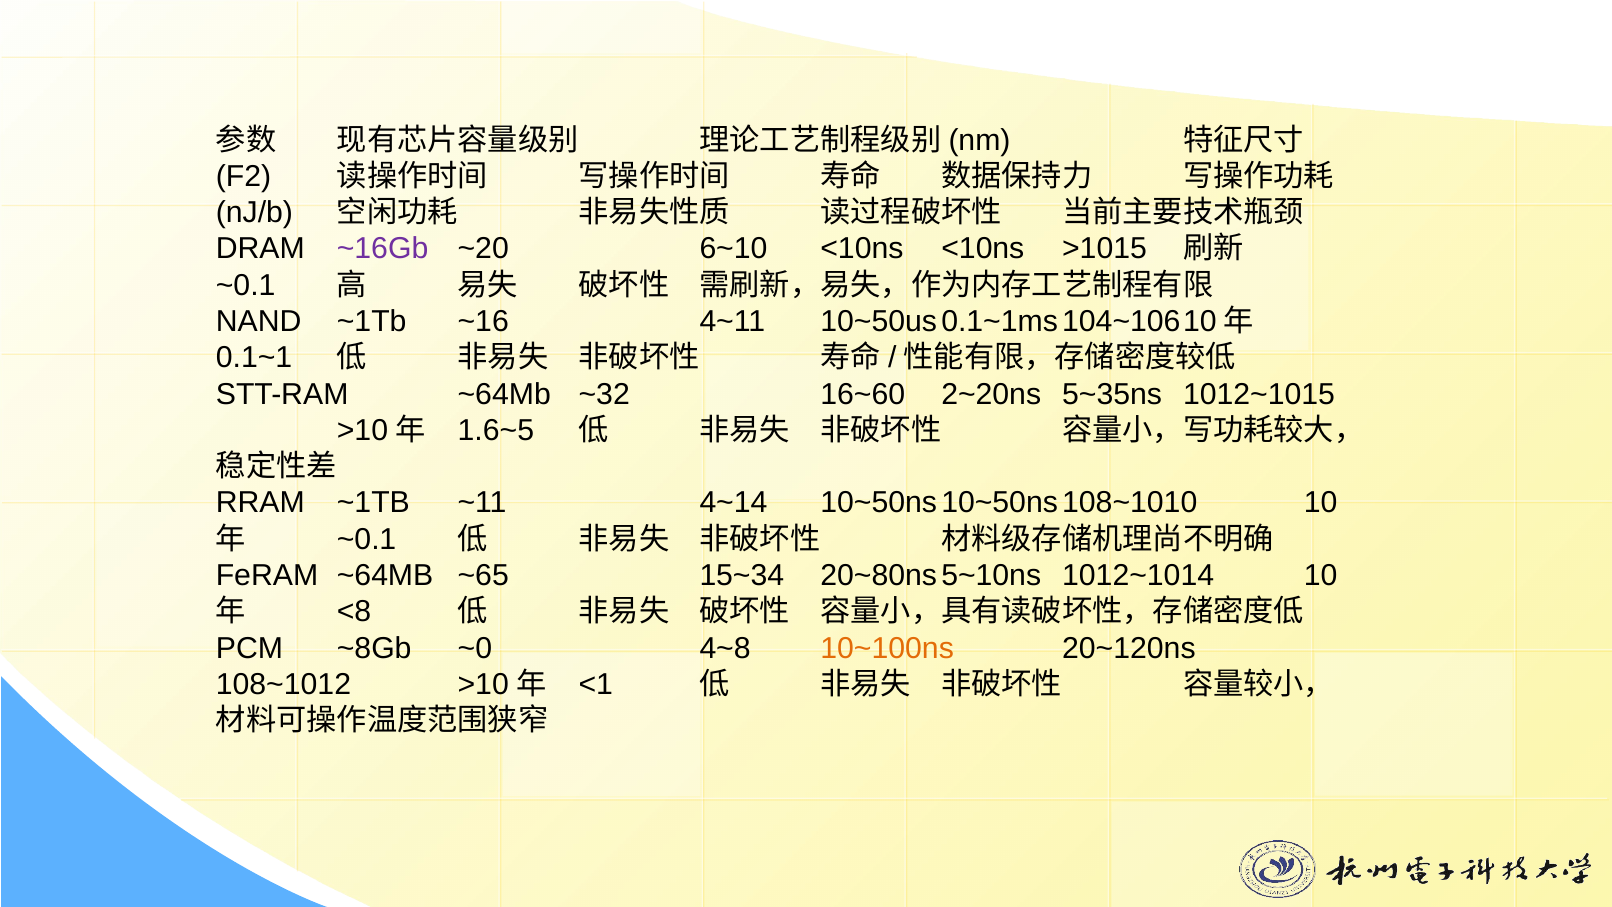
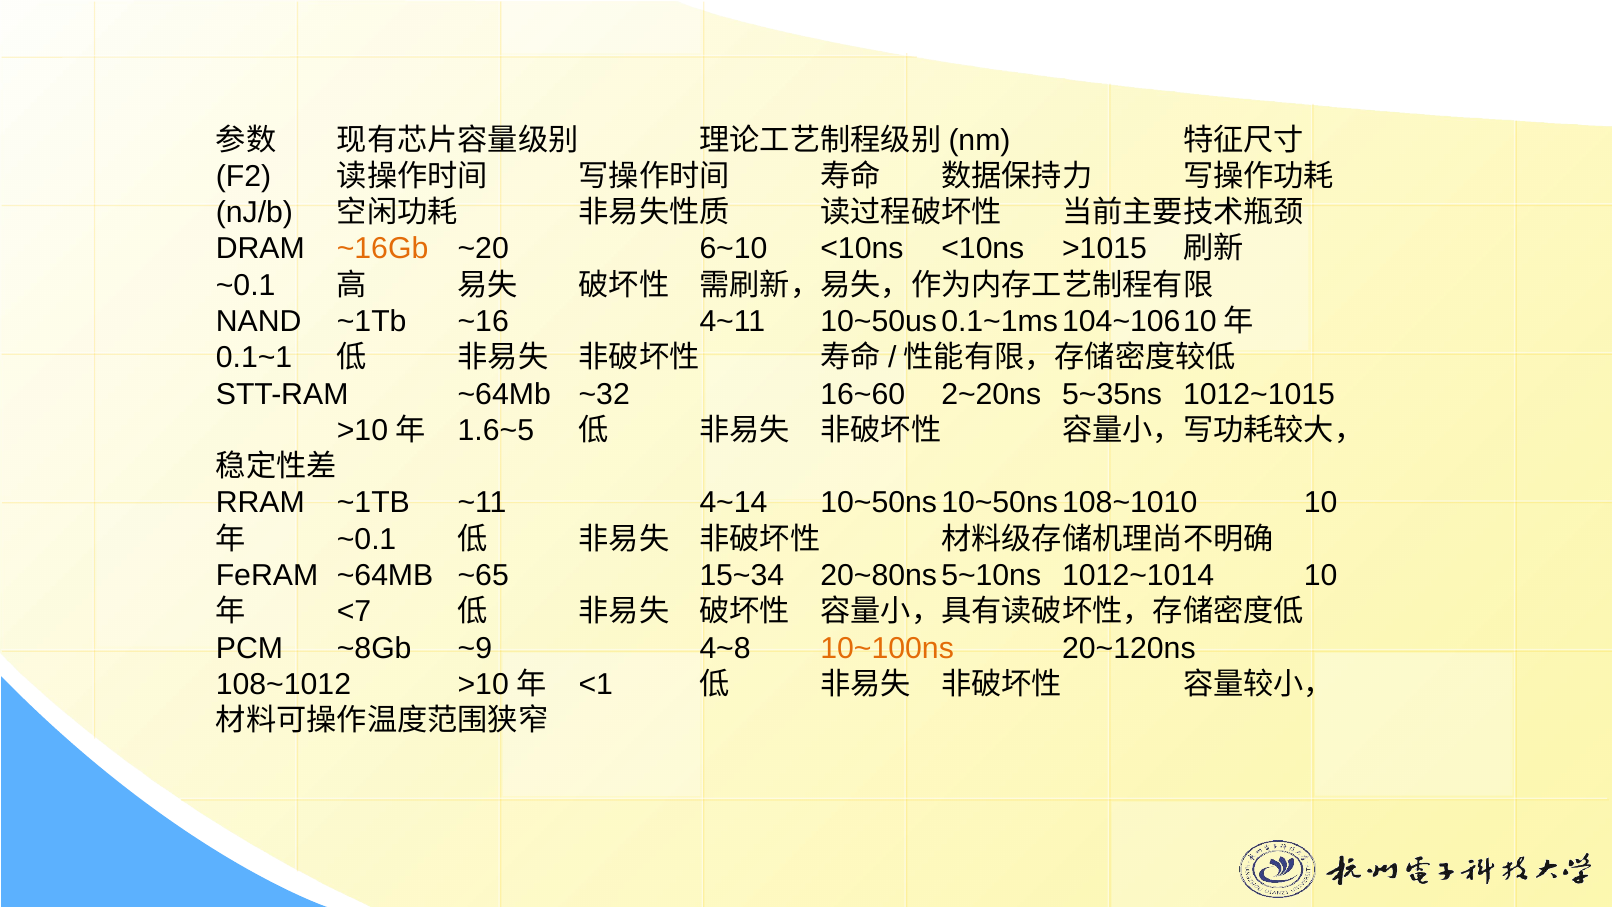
~16Gb colour: purple -> orange
<8: <8 -> <7
~0: ~0 -> ~9
